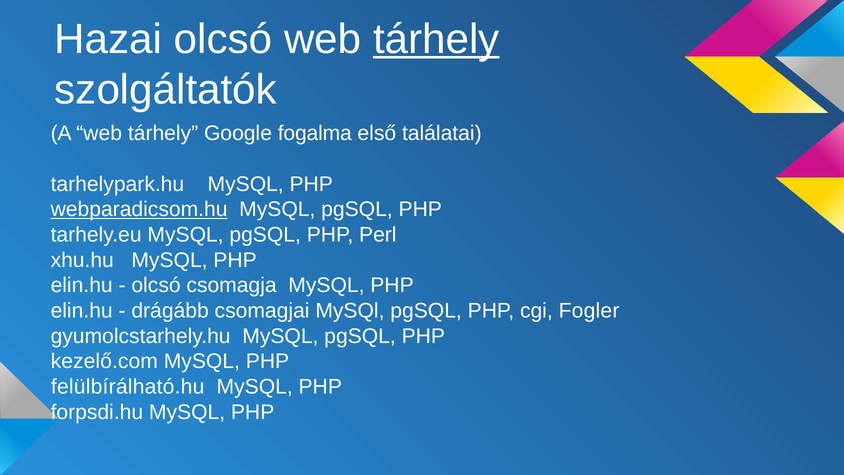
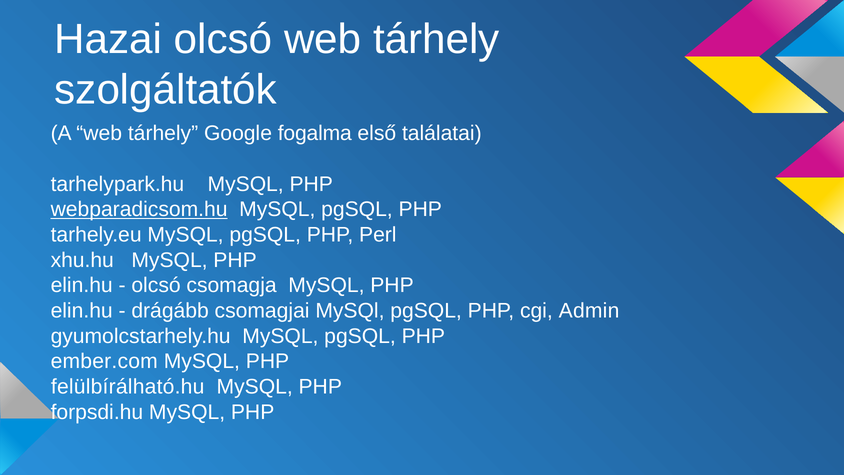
tárhely at (436, 39) underline: present -> none
Fogler: Fogler -> Admin
kezelő.com: kezelő.com -> ember.com
